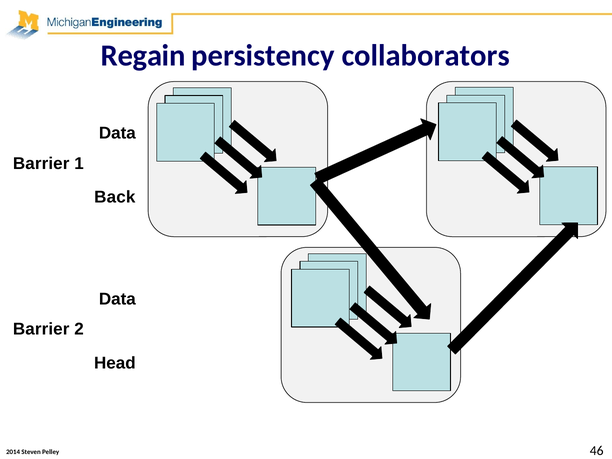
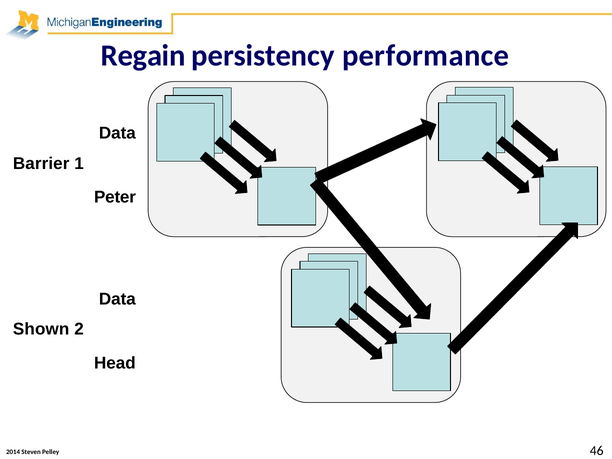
collaborators: collaborators -> performance
Back: Back -> Peter
Barrier at (41, 329): Barrier -> Shown
